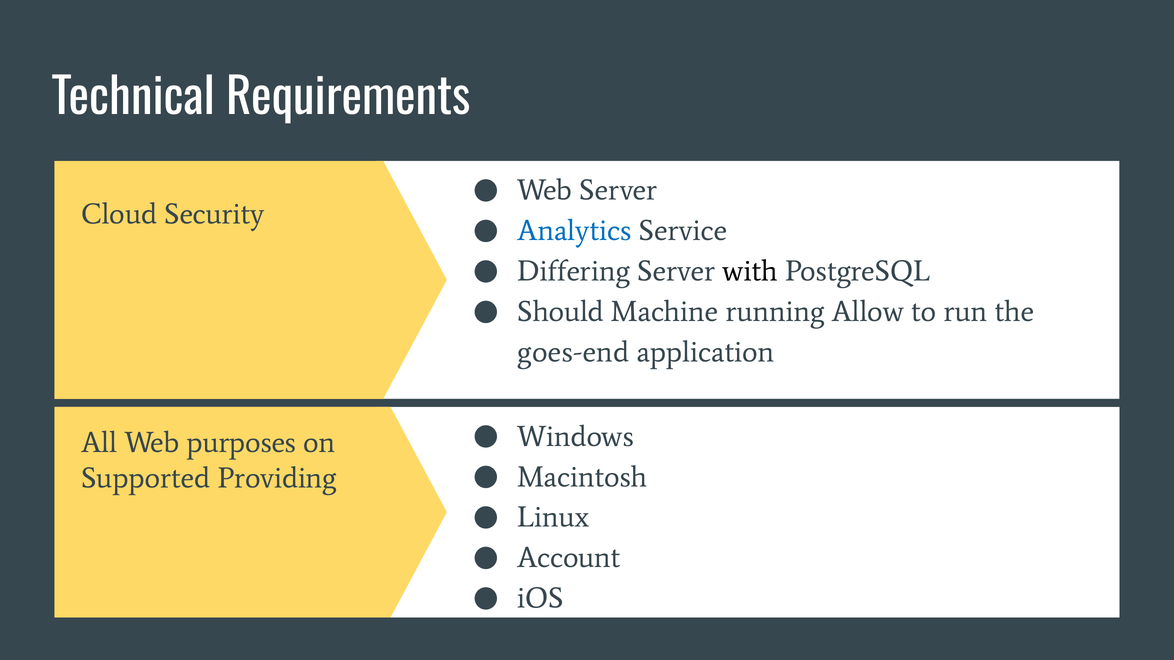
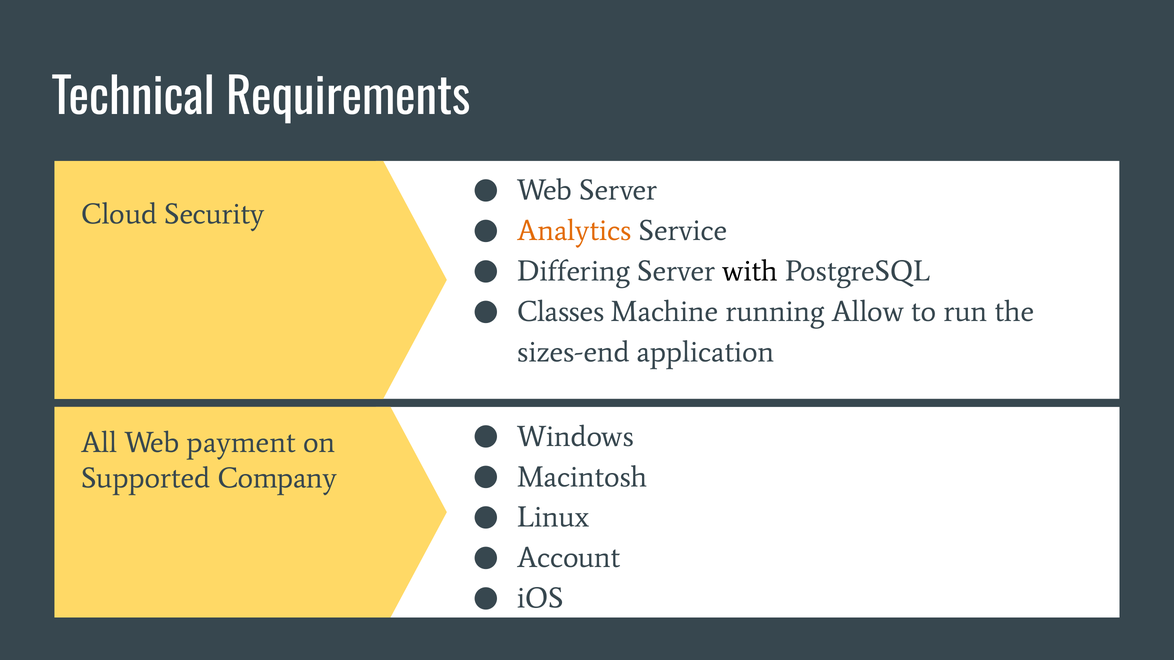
Analytics colour: blue -> orange
Should: Should -> Classes
goes-end: goes-end -> sizes-end
purposes: purposes -> payment
Providing: Providing -> Company
